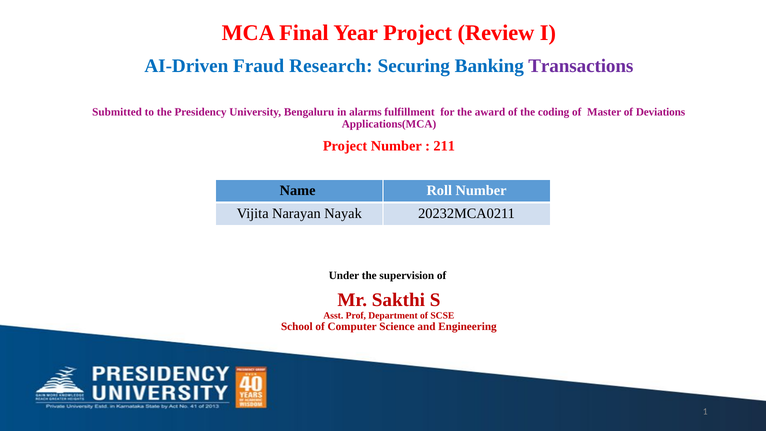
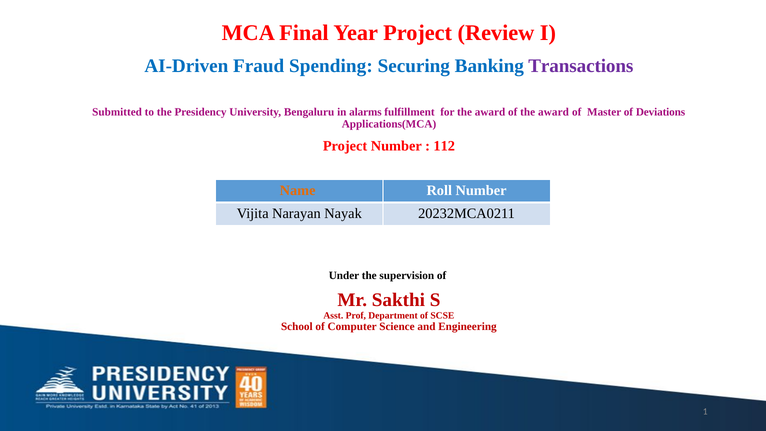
Research: Research -> Spending
of the coding: coding -> award
211: 211 -> 112
Name colour: black -> orange
